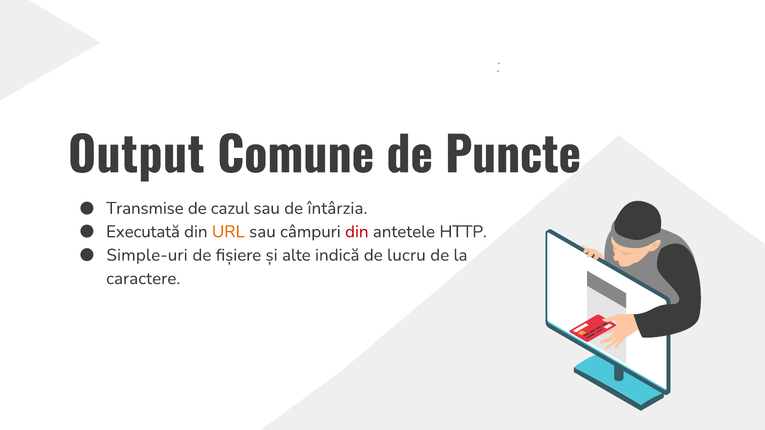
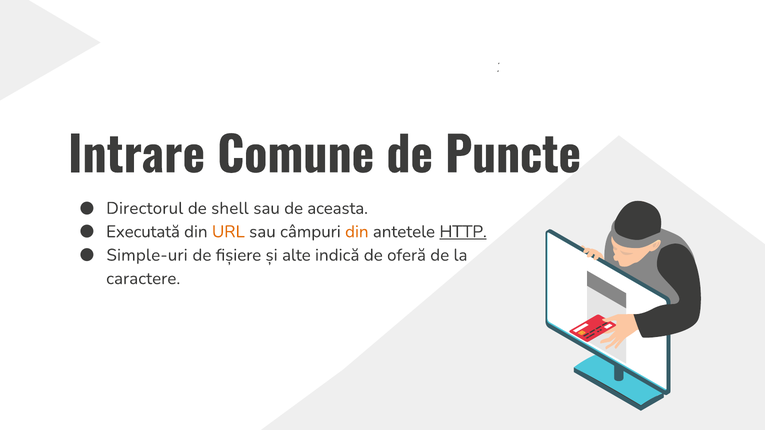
Output: Output -> Intrare
Transmise: Transmise -> Directorul
cazul: cazul -> shell
întârzia: întârzia -> aceasta
din at (357, 232) colour: red -> orange
HTTP underline: none -> present
lucru: lucru -> oferă
